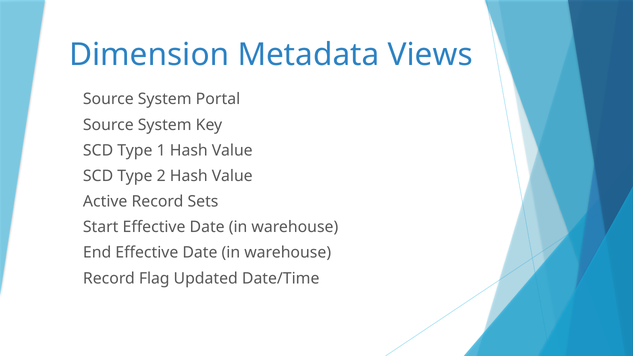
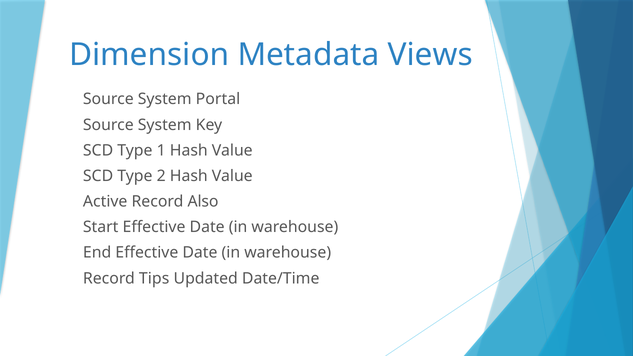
Sets: Sets -> Also
Flag: Flag -> Tips
